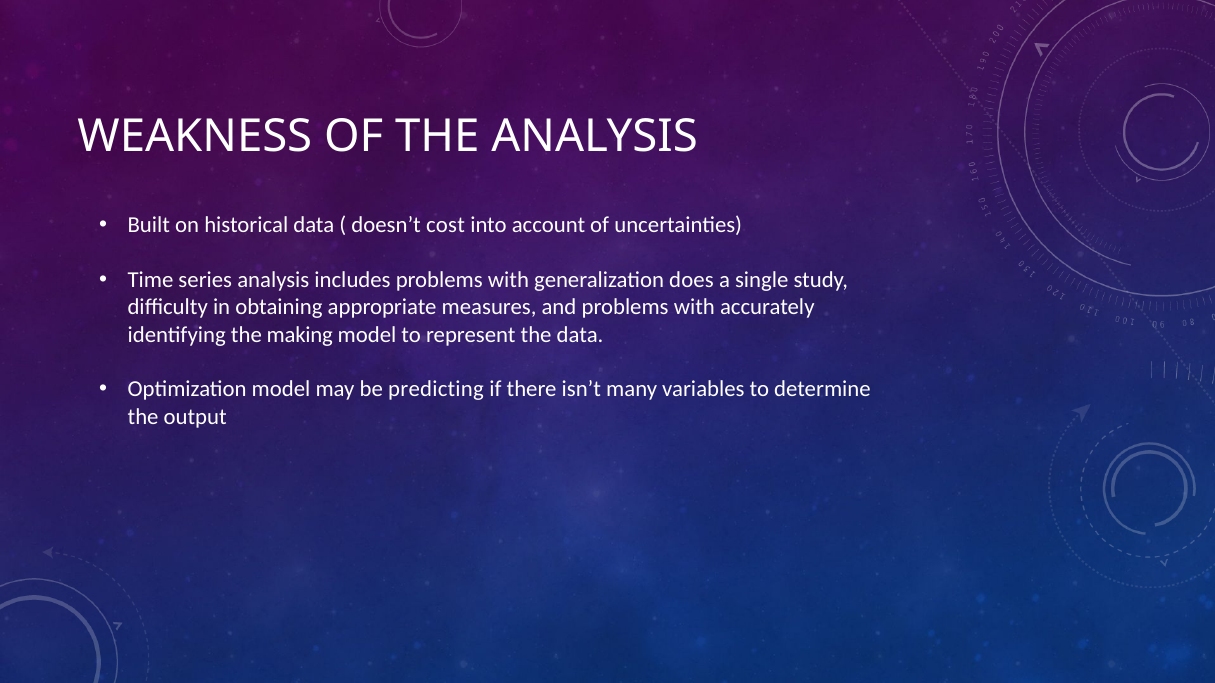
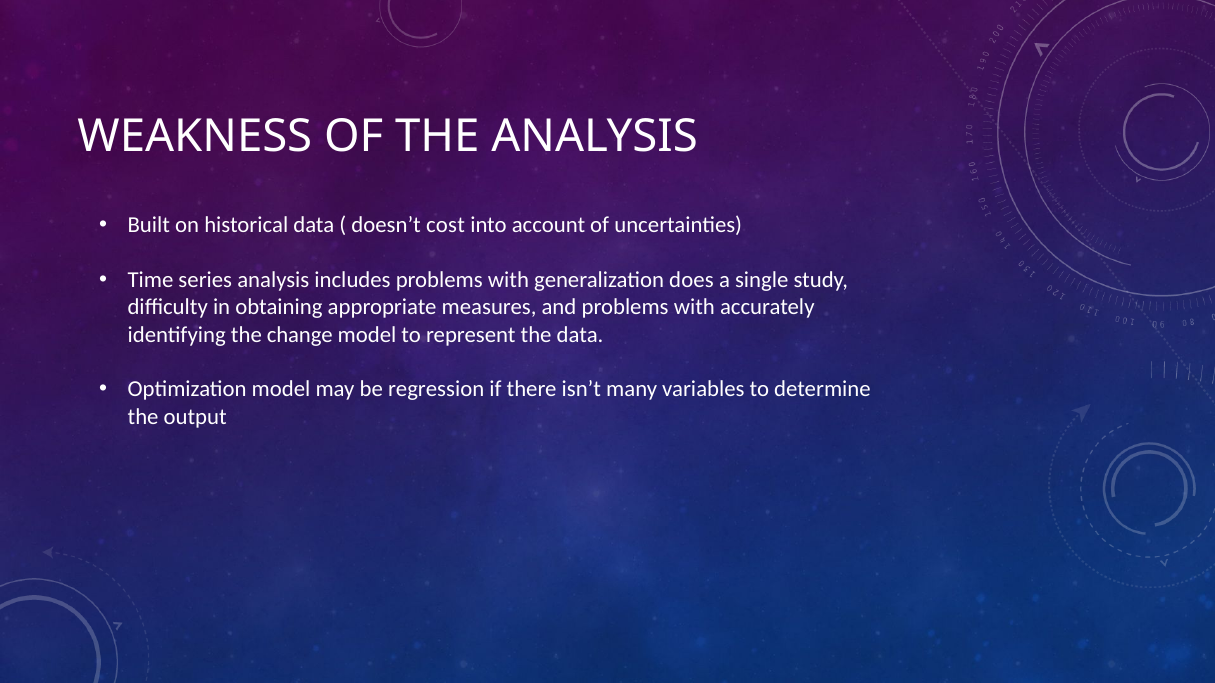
making: making -> change
predicting: predicting -> regression
